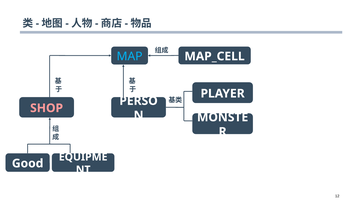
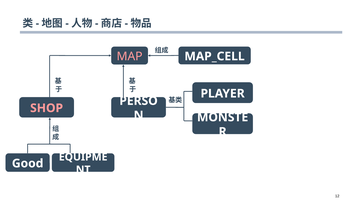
MAP colour: light blue -> pink
